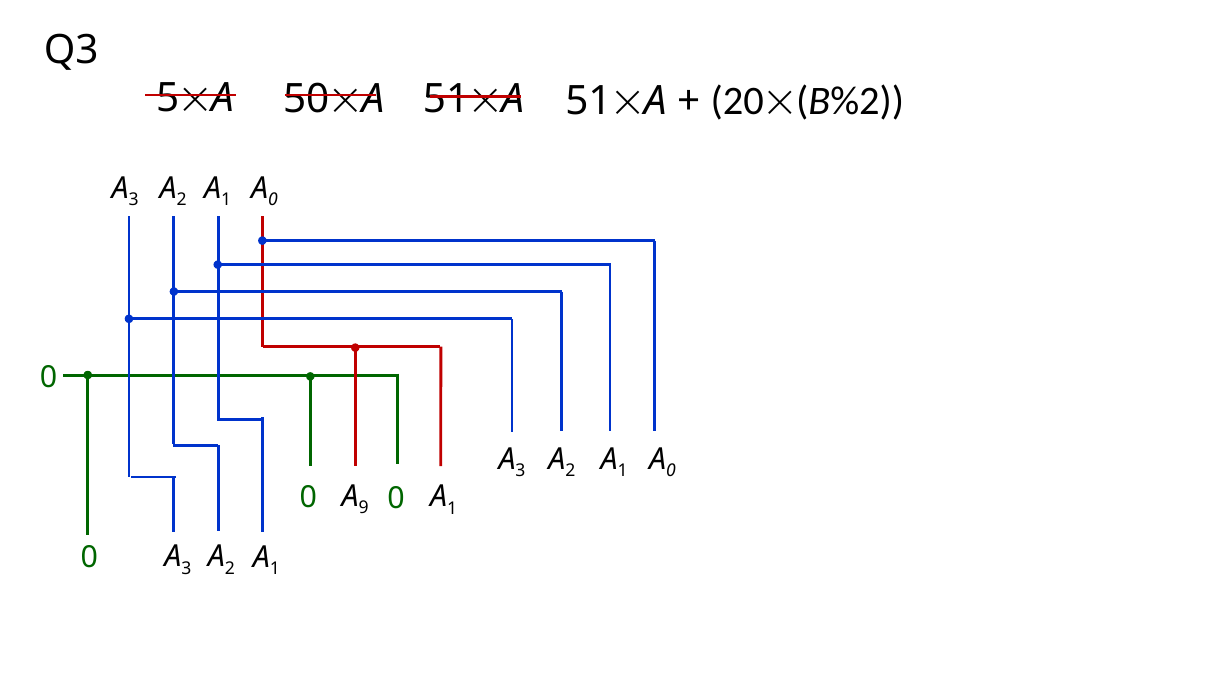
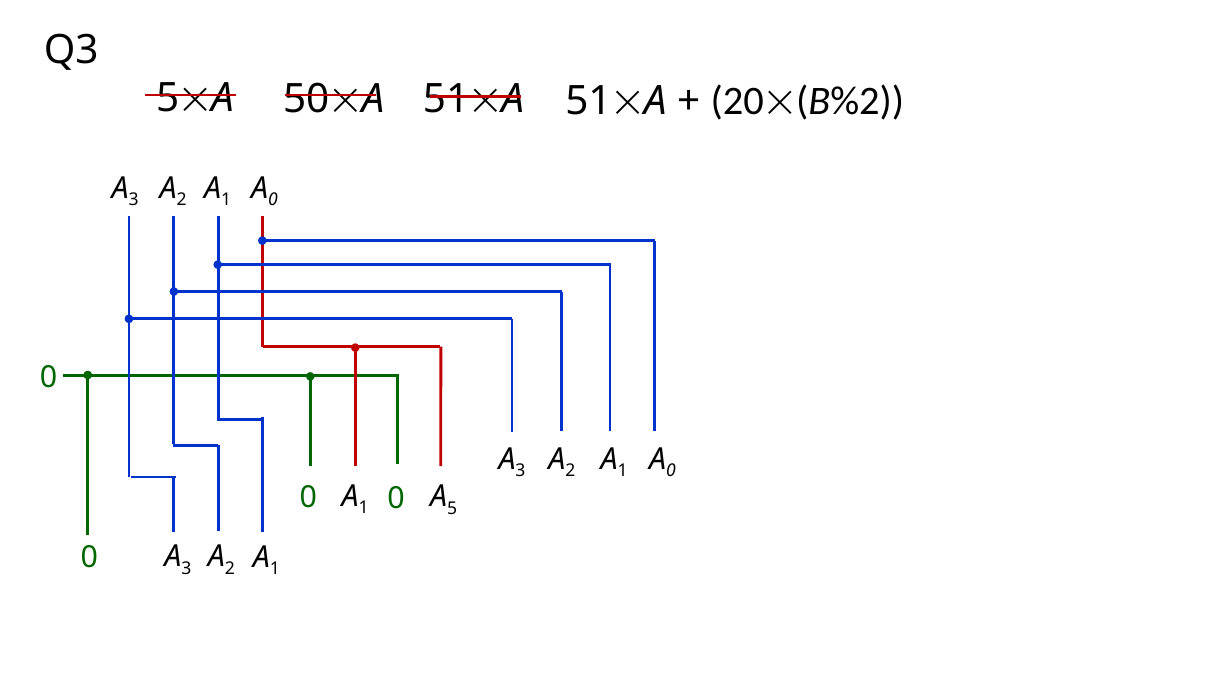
9 at (364, 508): 9 -> 1
1 at (452, 509): 1 -> 5
